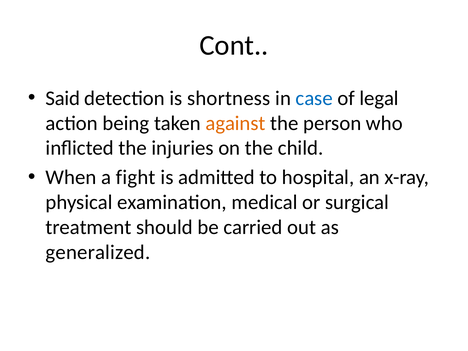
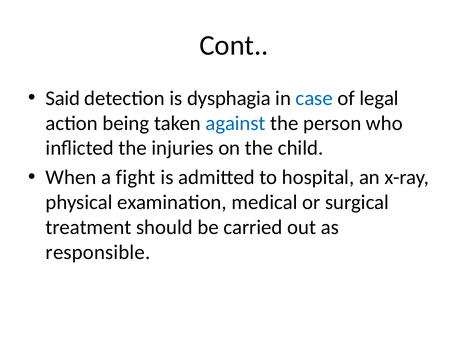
shortness: shortness -> dysphagia
against colour: orange -> blue
generalized: generalized -> responsible
